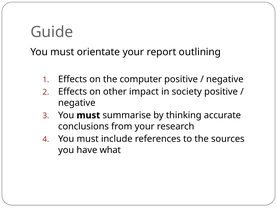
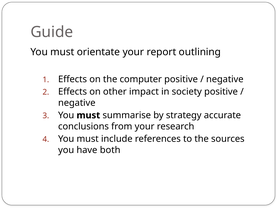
thinking: thinking -> strategy
what: what -> both
